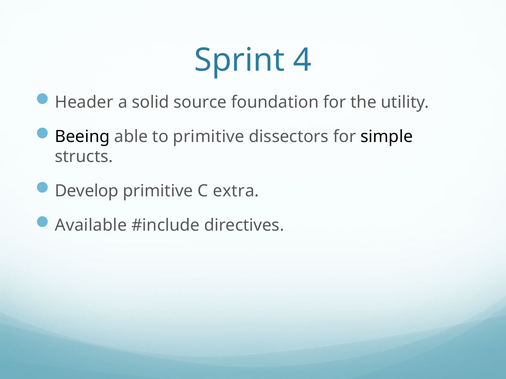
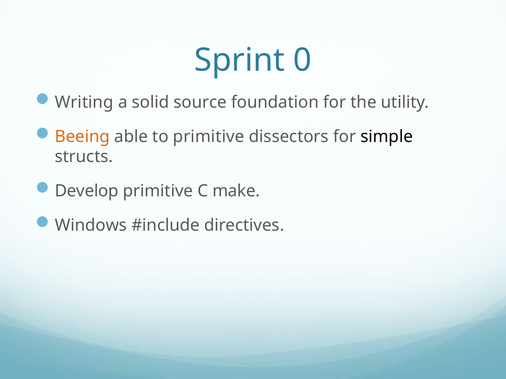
4: 4 -> 0
Header: Header -> Writing
Beeing colour: black -> orange
extra: extra -> make
Available: Available -> Windows
